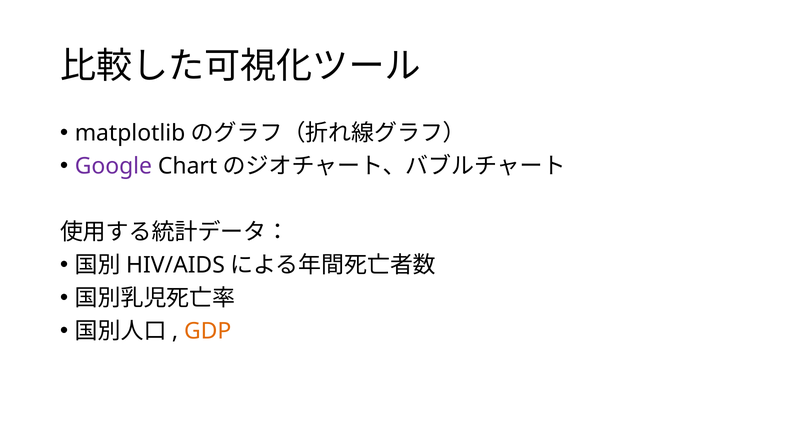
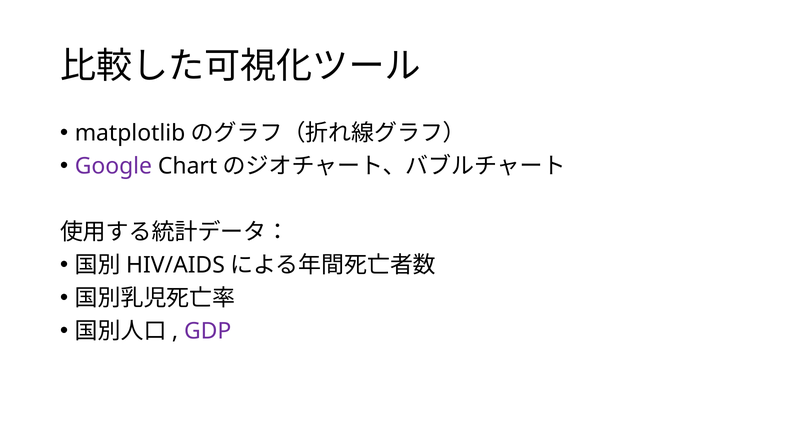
GDP colour: orange -> purple
